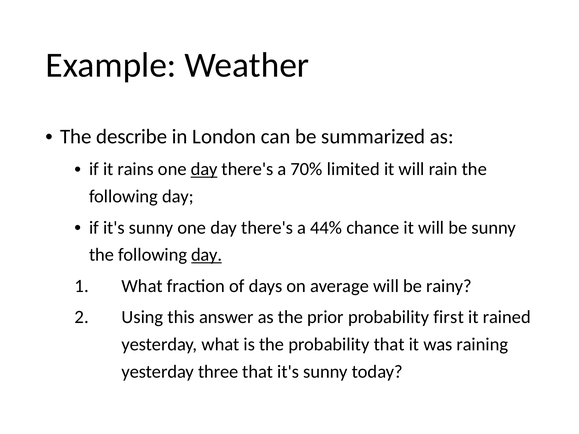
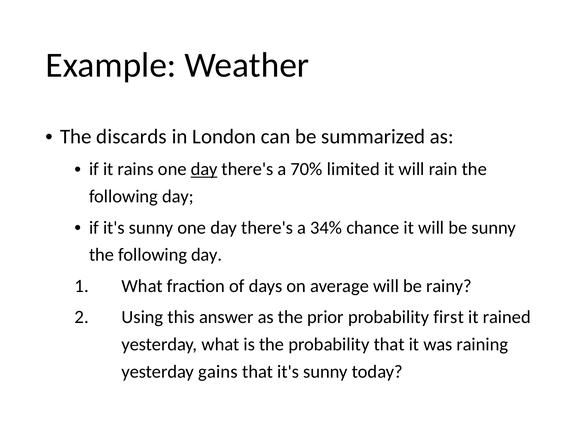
describe: describe -> discards
44%: 44% -> 34%
day at (207, 255) underline: present -> none
three: three -> gains
